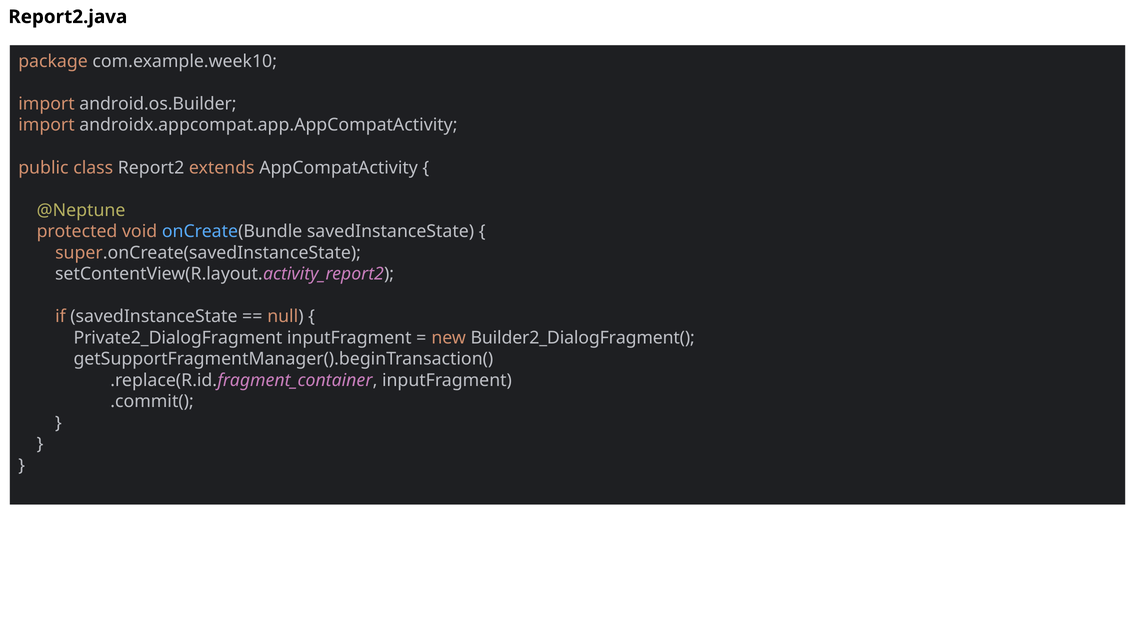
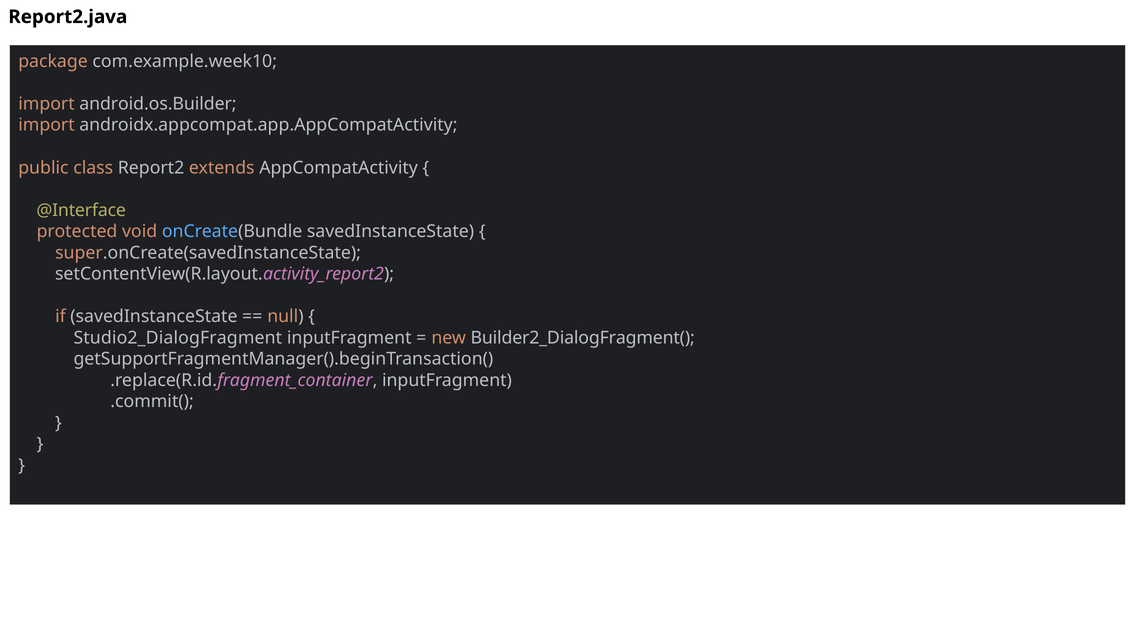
@Neptune: @Neptune -> @Interface
Private2_DialogFragment: Private2_DialogFragment -> Studio2_DialogFragment
